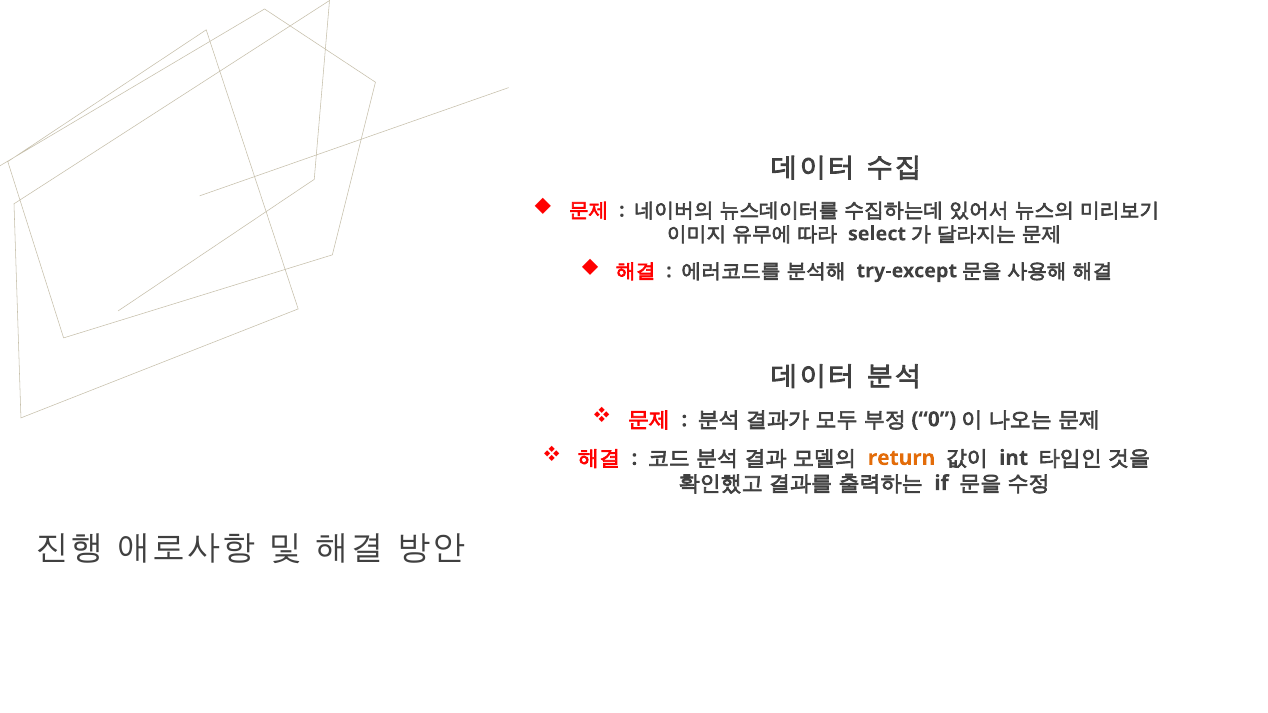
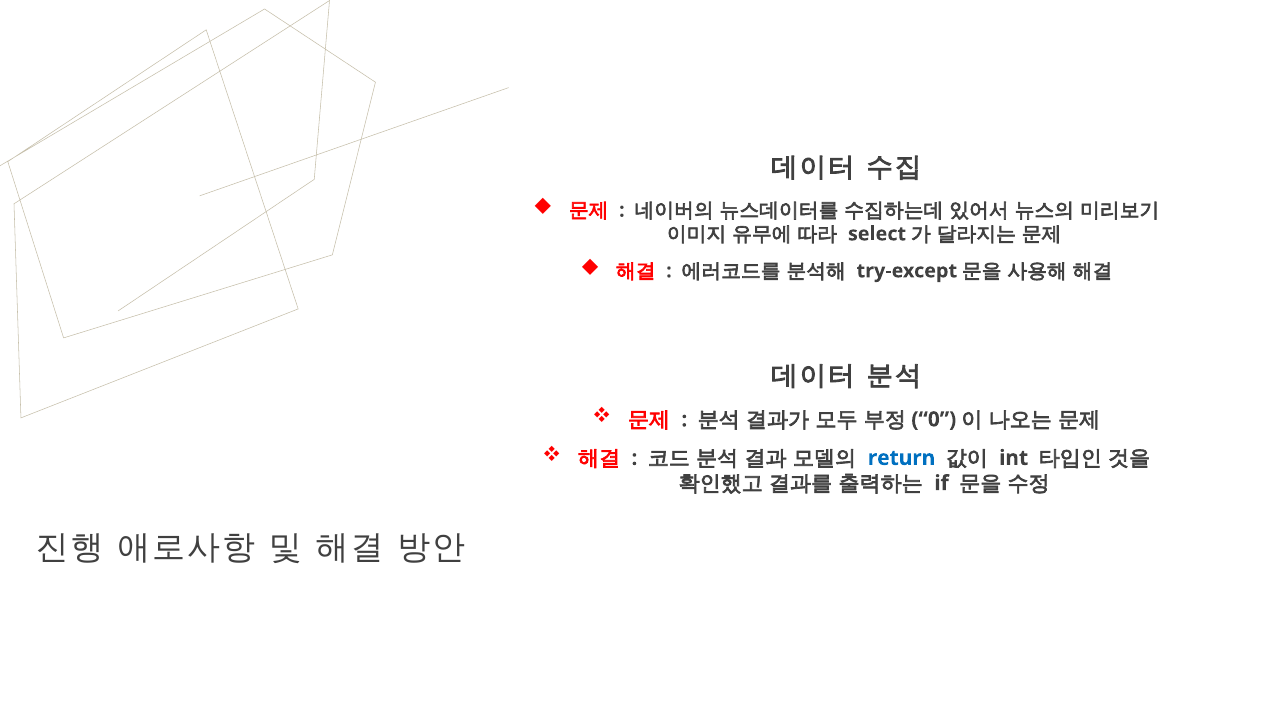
return colour: orange -> blue
